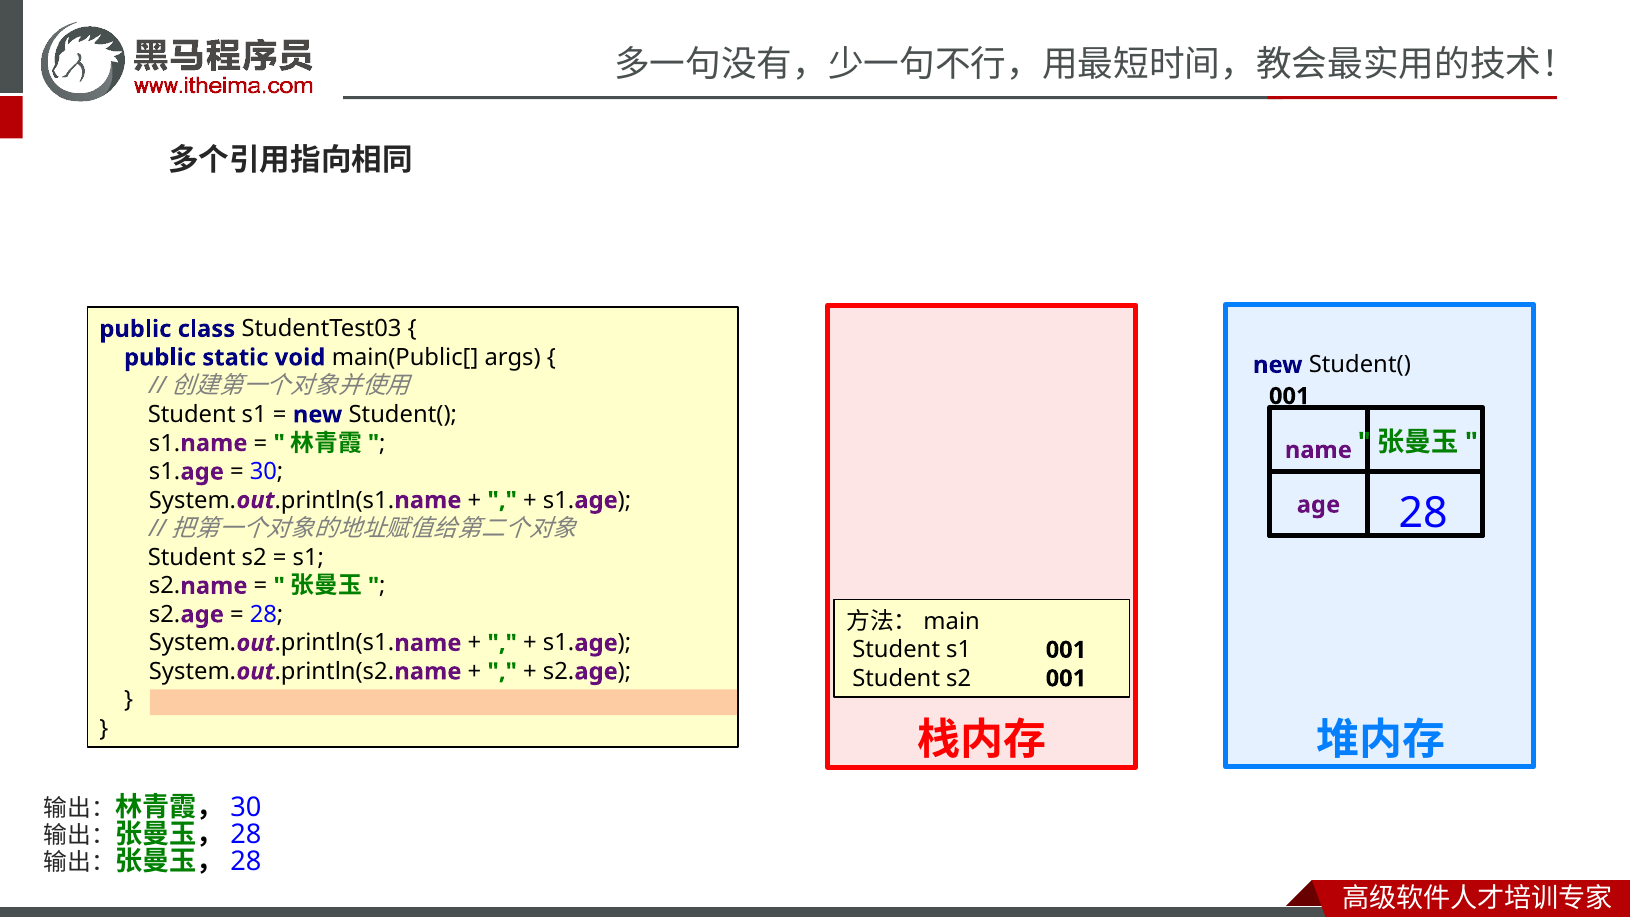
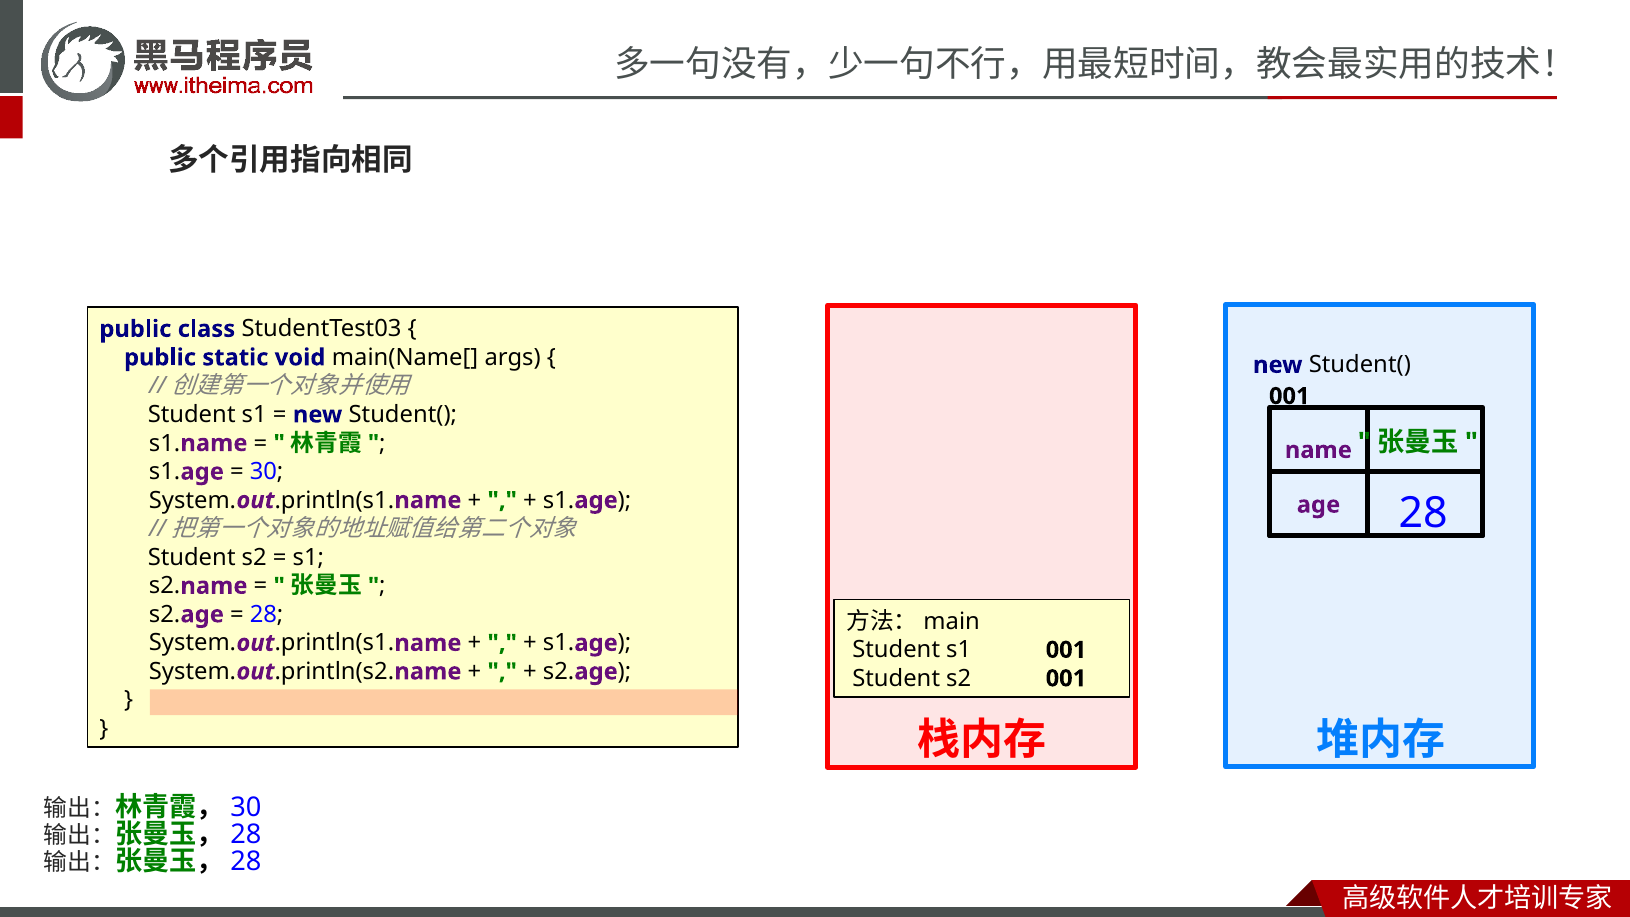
main(Public[: main(Public[ -> main(Name[
